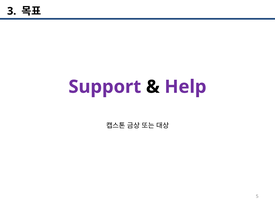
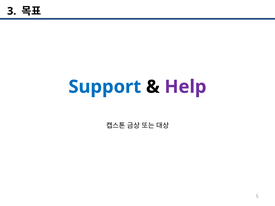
Support colour: purple -> blue
